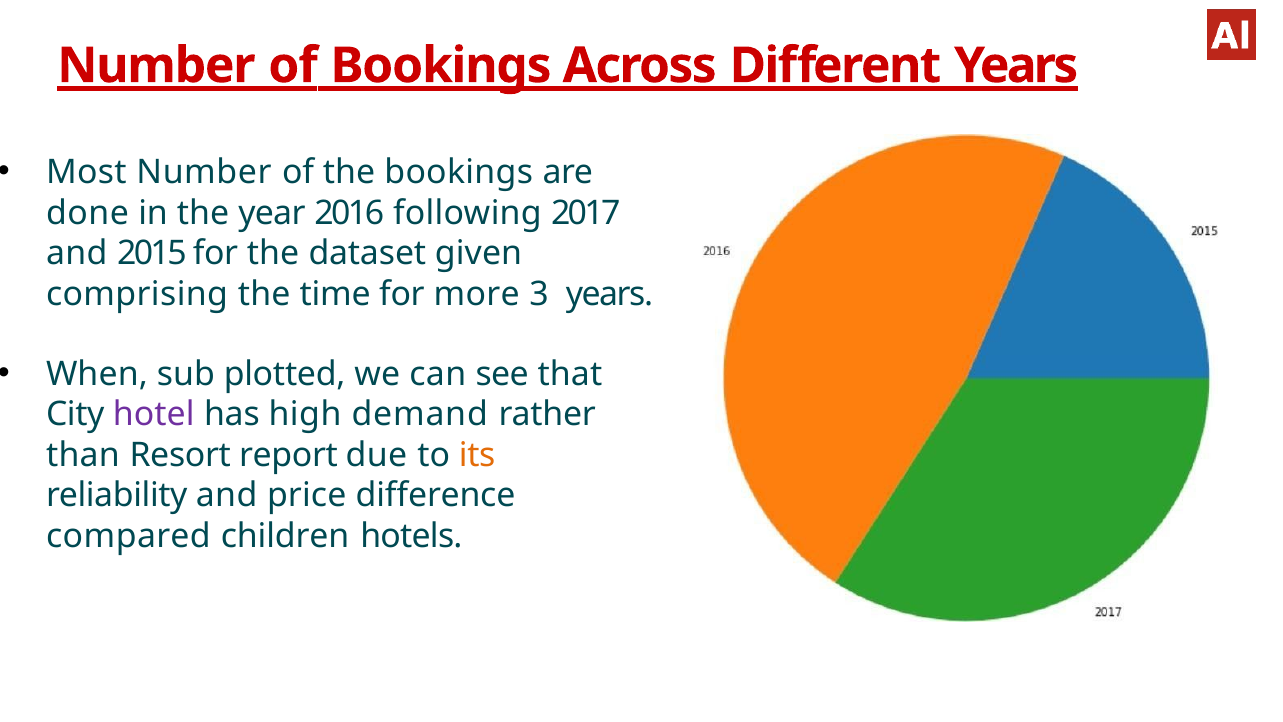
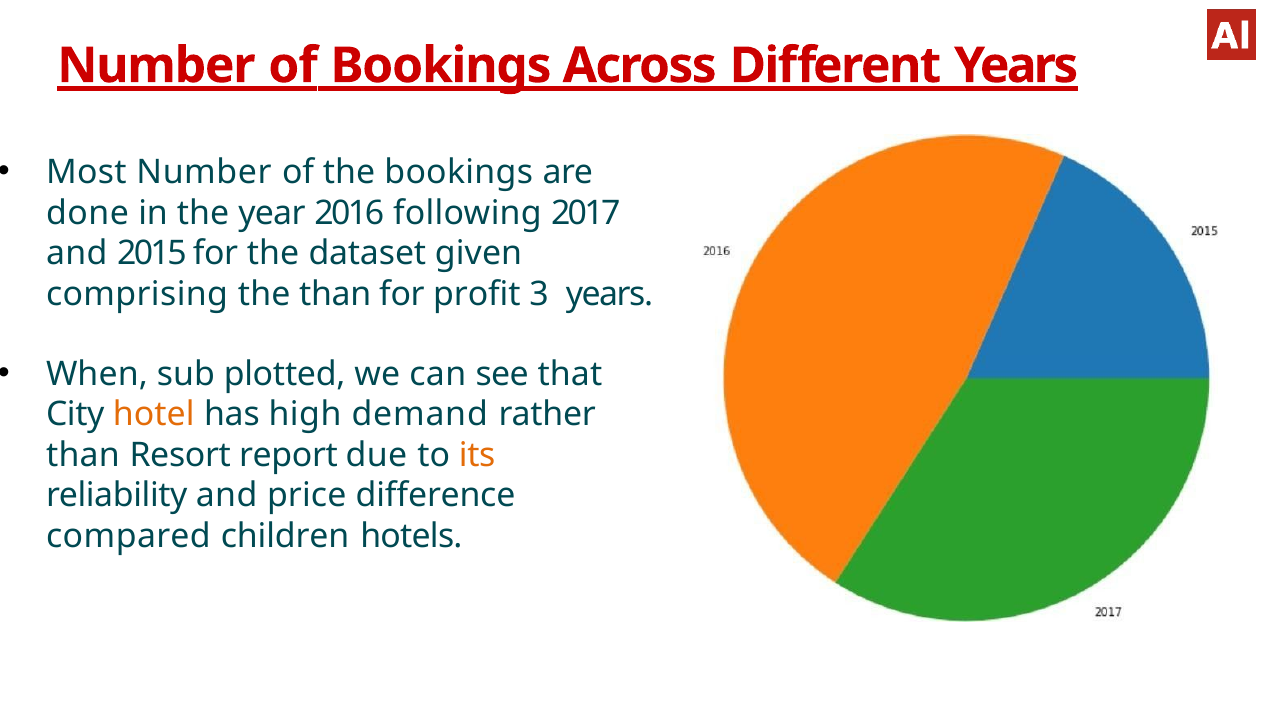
the time: time -> than
more: more -> profit
hotel colour: purple -> orange
